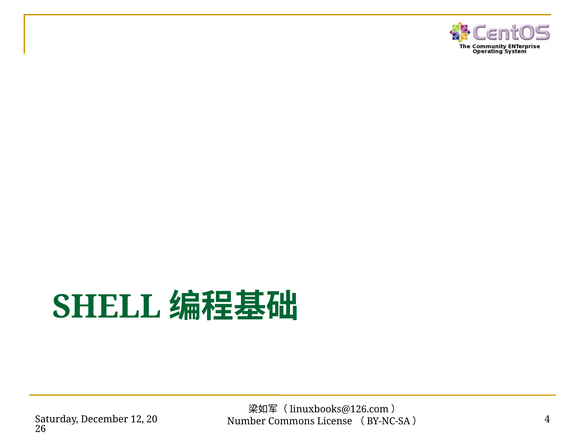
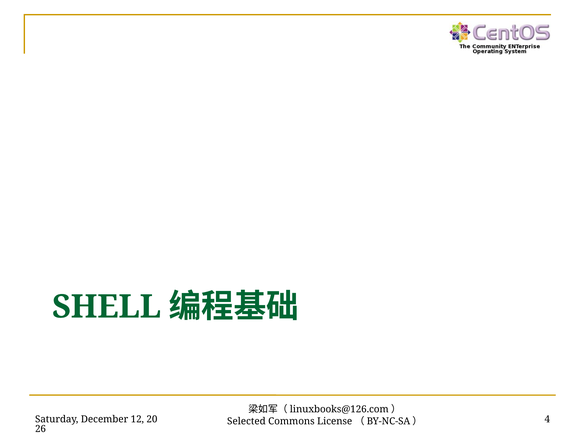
Number: Number -> Selected
